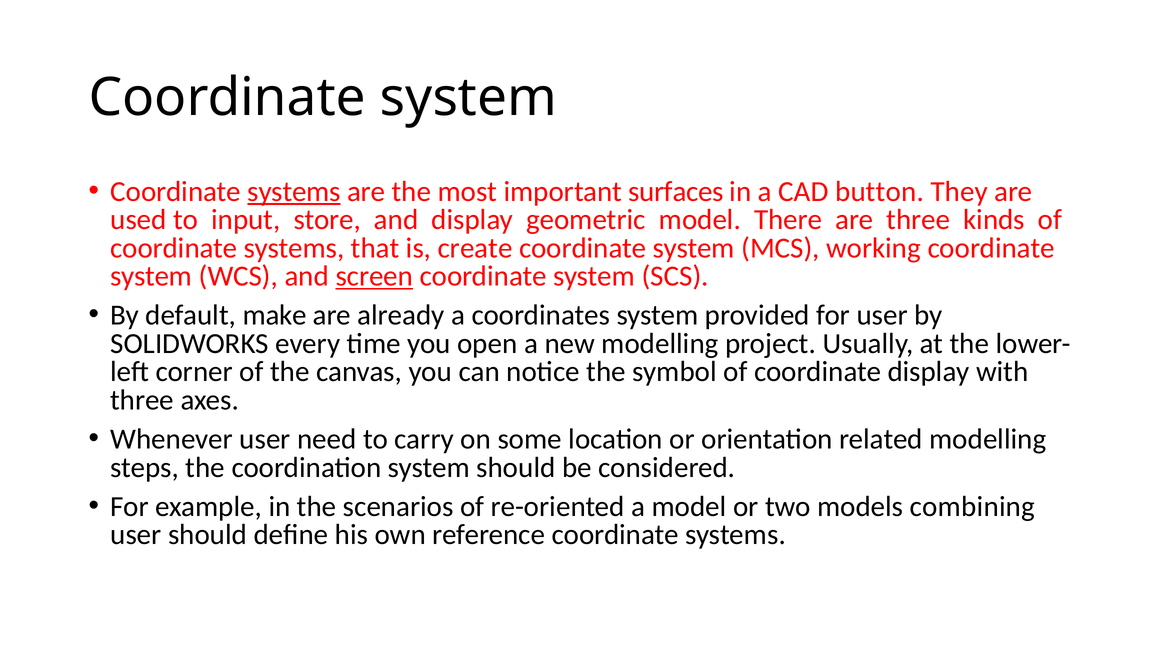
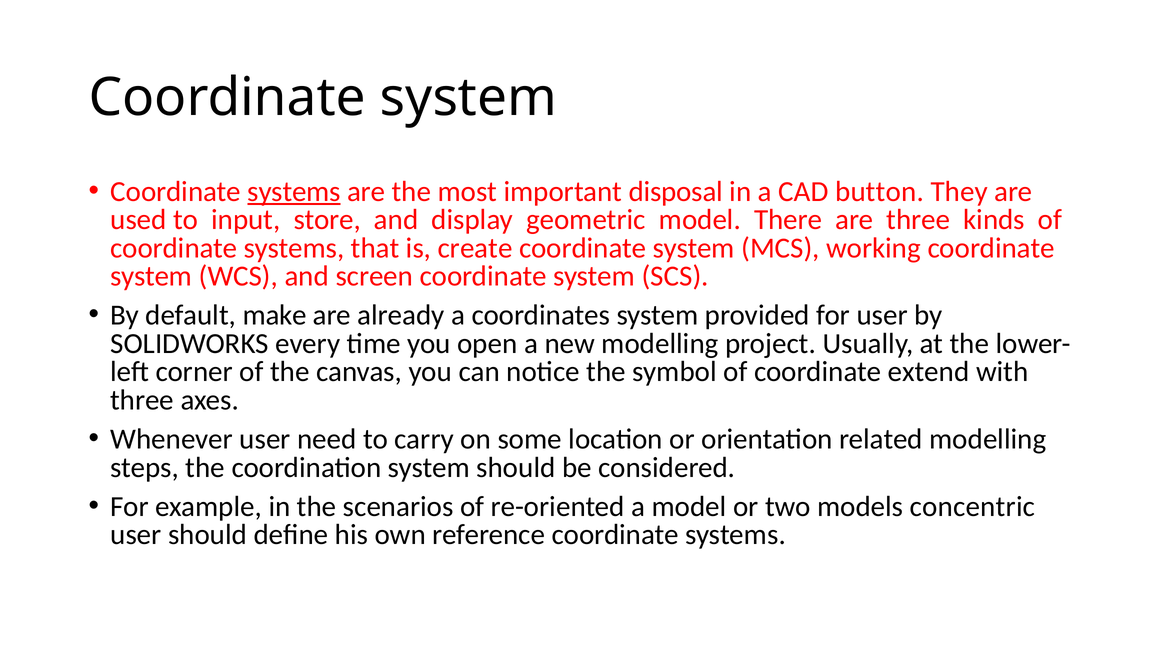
surfaces: surfaces -> disposal
screen underline: present -> none
coordinate display: display -> extend
combining: combining -> concentric
